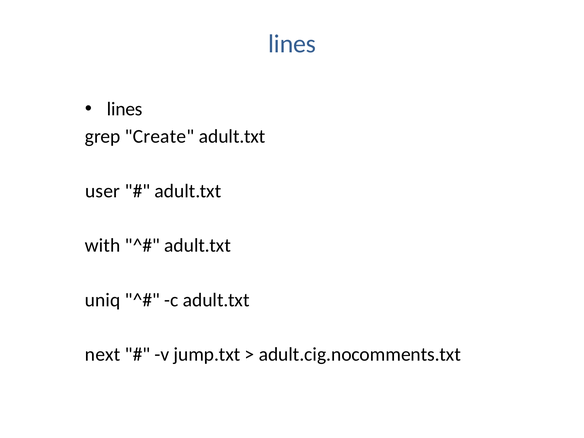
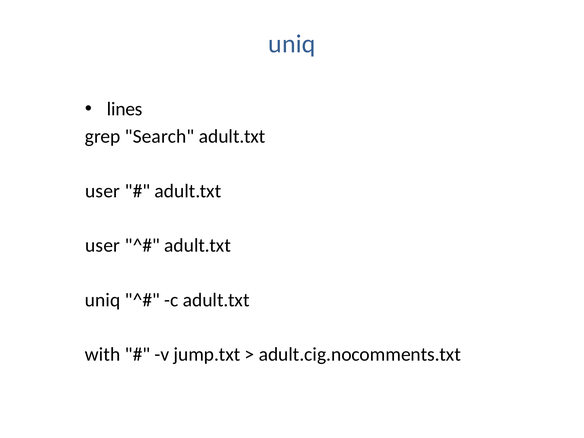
lines at (292, 44): lines -> uniq
Create: Create -> Search
with at (103, 245): with -> user
next: next -> with
